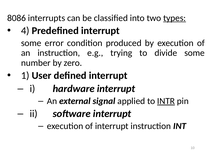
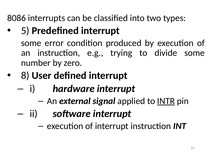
types underline: present -> none
4: 4 -> 5
1: 1 -> 8
